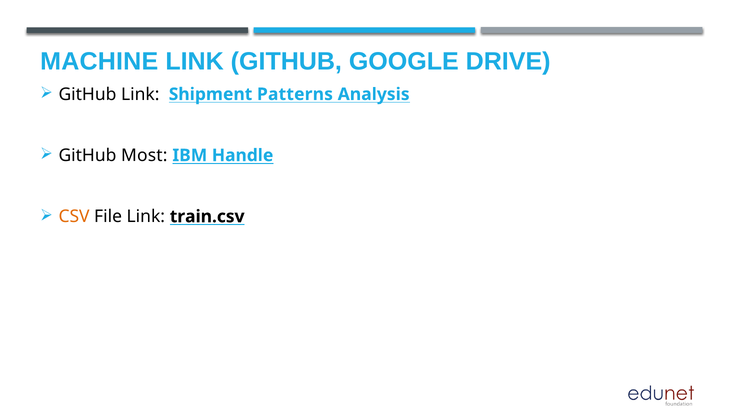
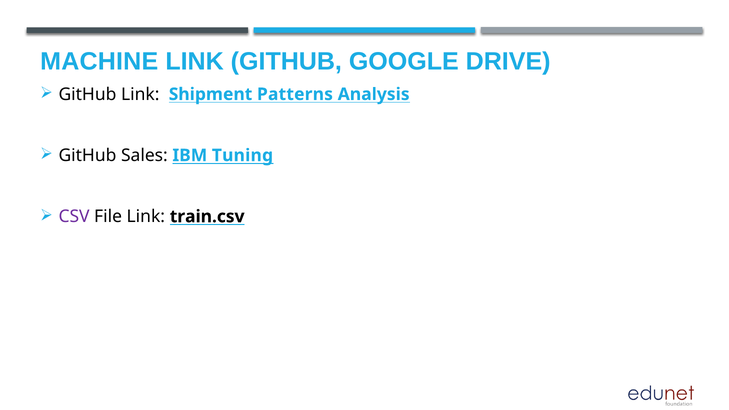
Most: Most -> Sales
Handle: Handle -> Tuning
CSV colour: orange -> purple
